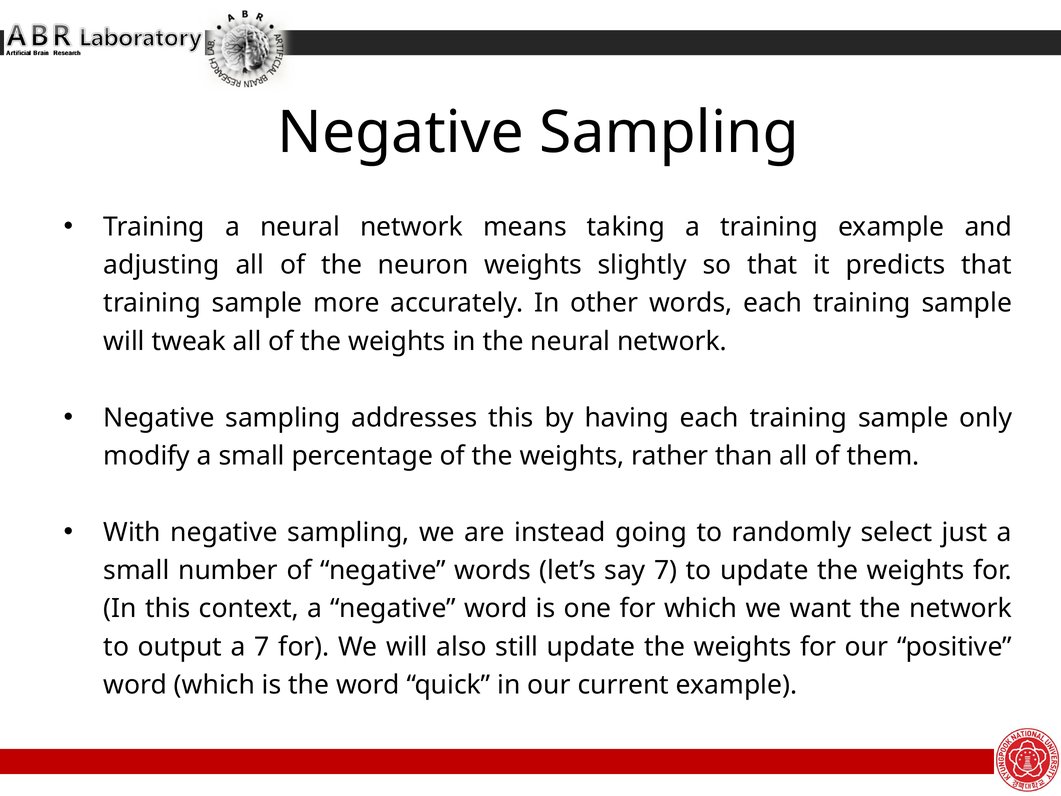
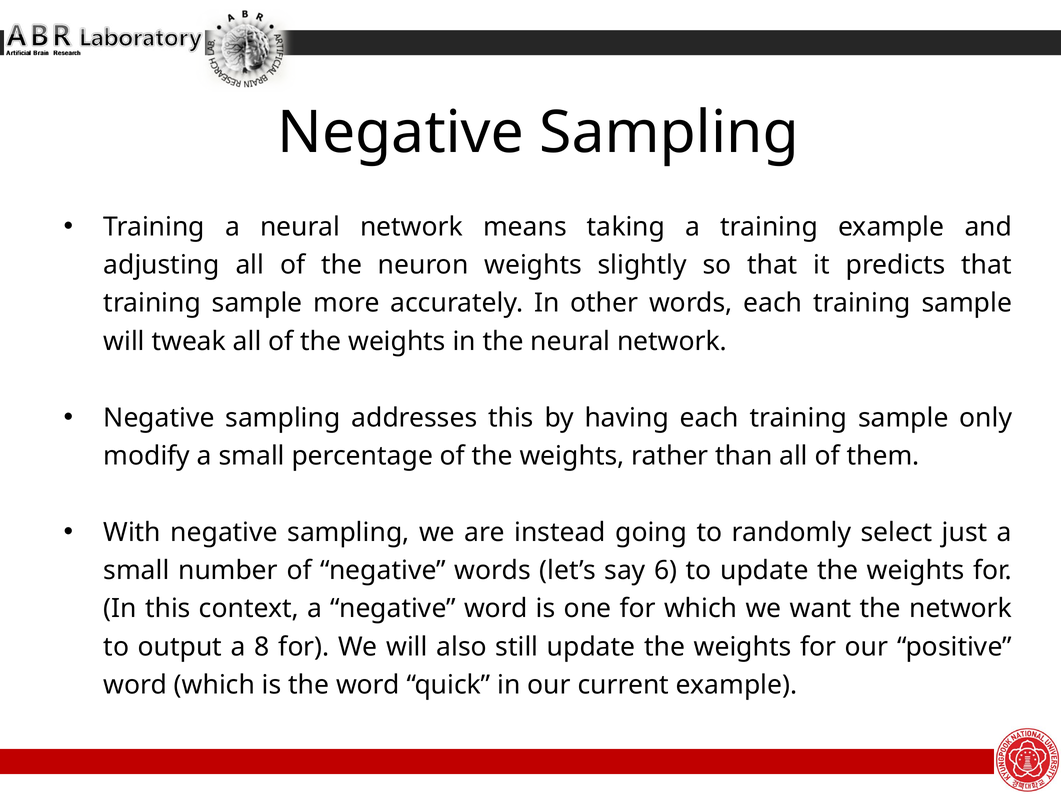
say 7: 7 -> 6
a 7: 7 -> 8
